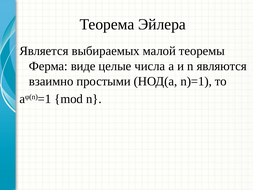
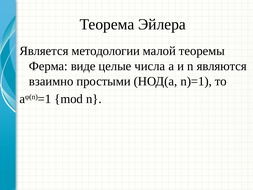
выбираемых: выбираемых -> методологии
